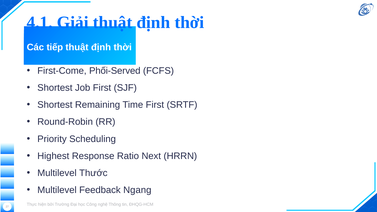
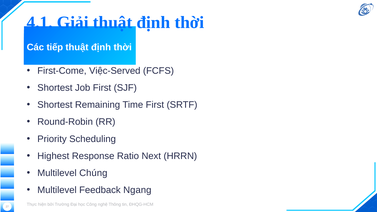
Phối-Served: Phối-Served -> Việc-Served
Thước: Thước -> Chúng
